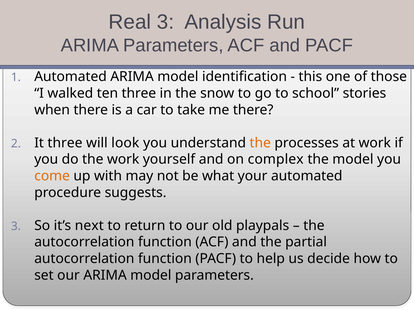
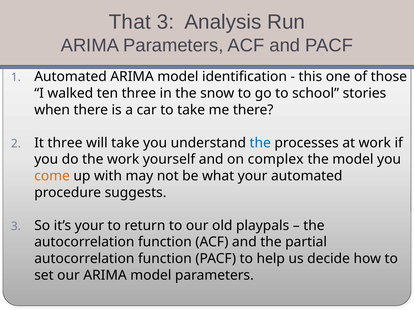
Real: Real -> That
will look: look -> take
the at (260, 143) colour: orange -> blue
it’s next: next -> your
